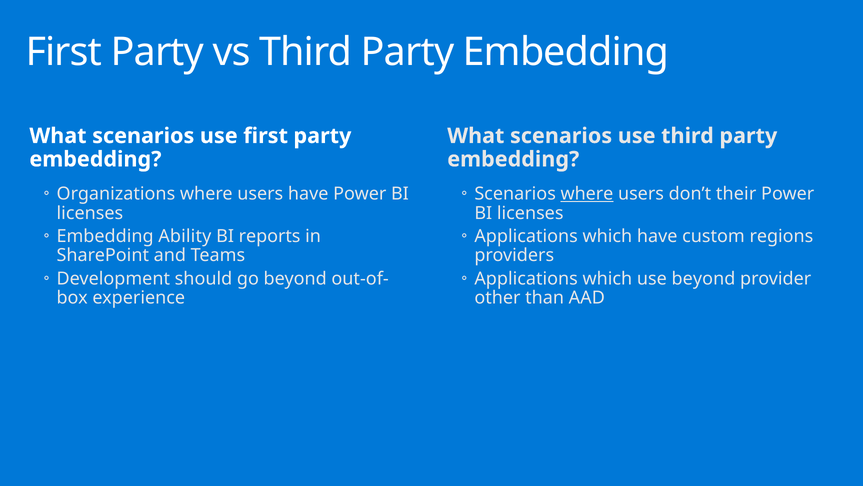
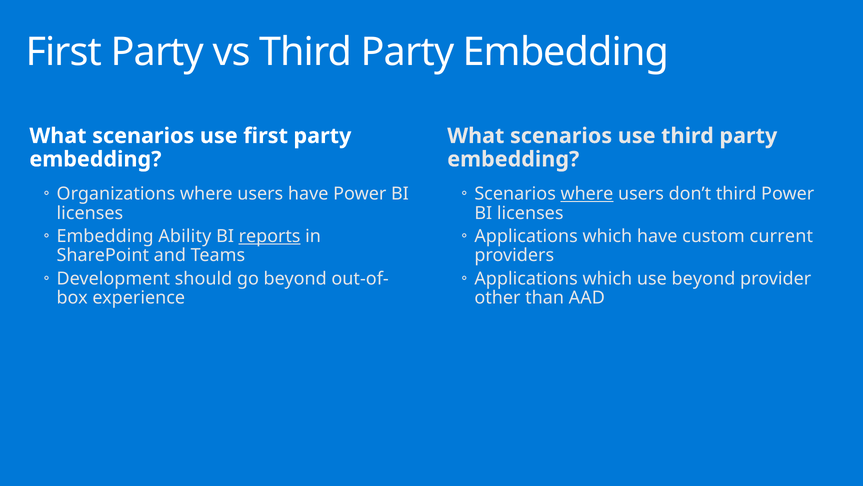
don’t their: their -> third
reports underline: none -> present
regions: regions -> current
